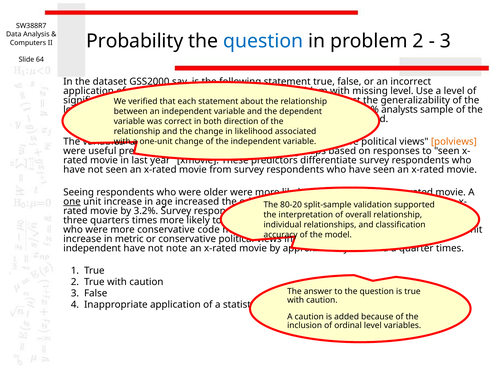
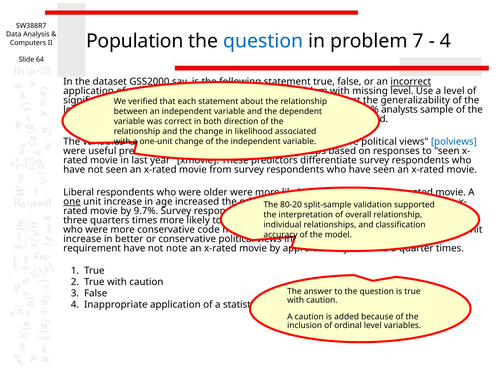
Probability: Probability -> Population
problem 2: 2 -> 7
3 at (446, 41): 3 -> 4
incorrect underline: none -> present
polviews colour: orange -> blue
Seeing at (79, 192): Seeing -> Liberal
3.2%: 3.2% -> 9.7%
metric: metric -> better
independent at (92, 248): independent -> requirement
